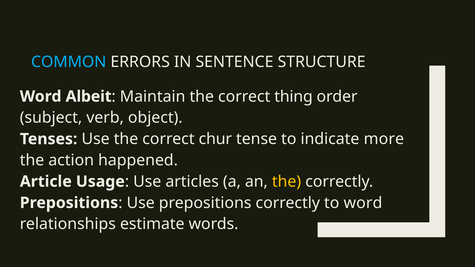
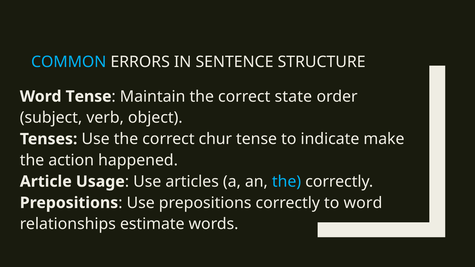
Word Albeit: Albeit -> Tense
thing: thing -> state
more: more -> make
the at (287, 182) colour: yellow -> light blue
